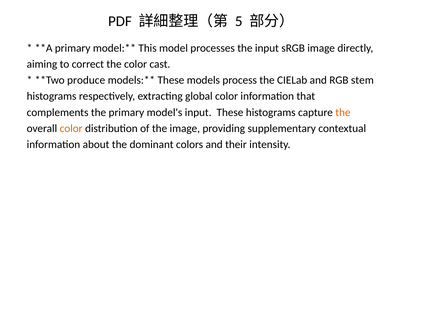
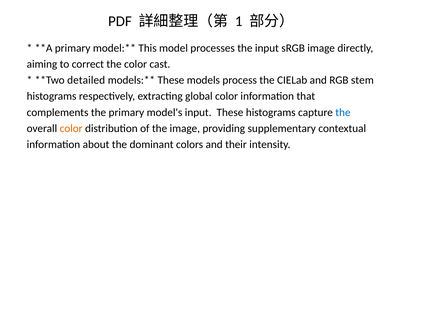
5: 5 -> 1
produce: produce -> detailed
the at (343, 112) colour: orange -> blue
